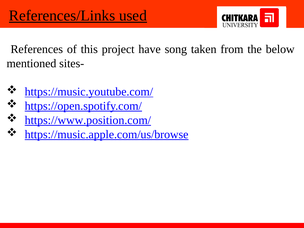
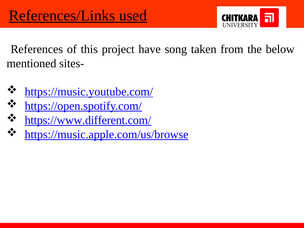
https://www.position.com/: https://www.position.com/ -> https://www.different.com/
